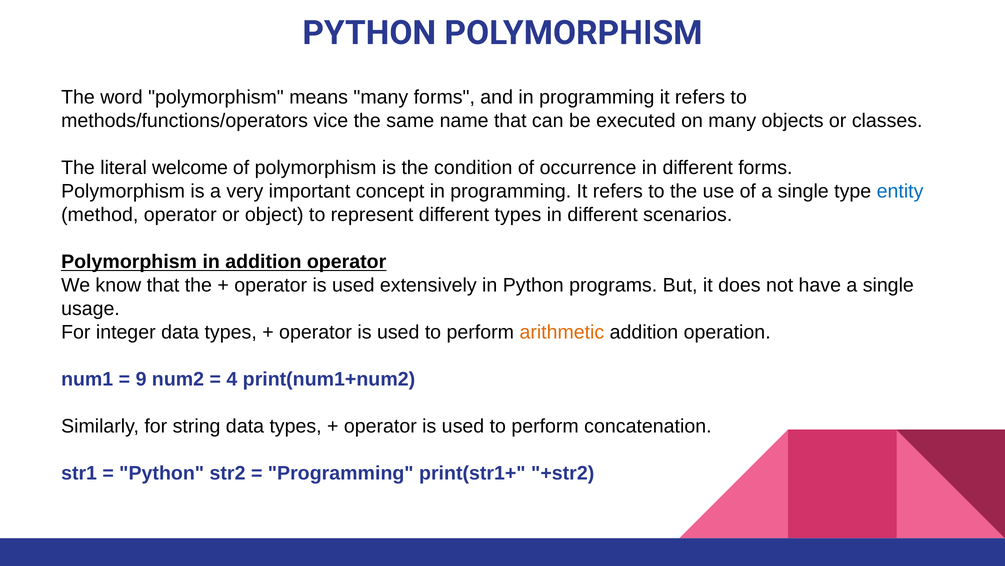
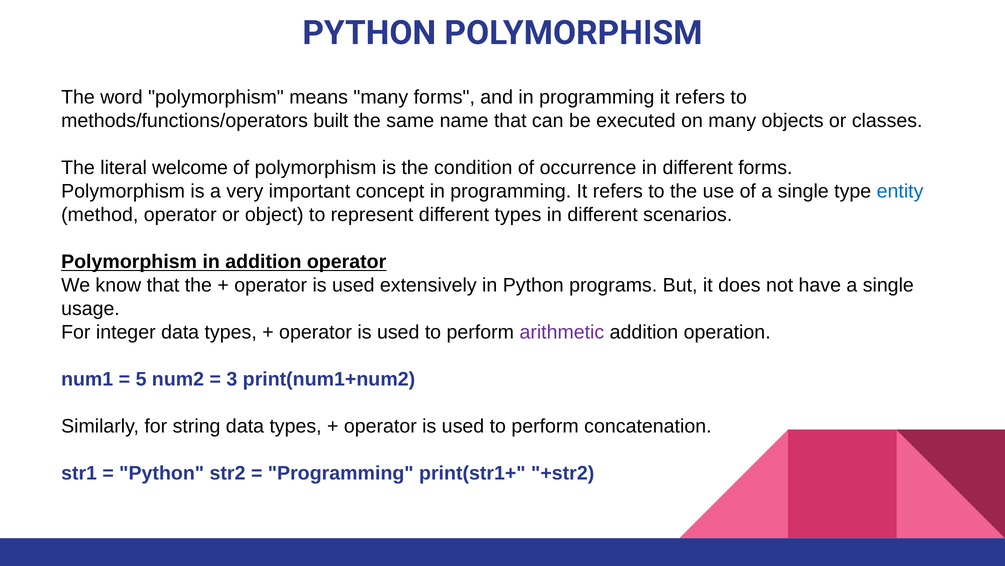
vice: vice -> built
arithmetic colour: orange -> purple
9: 9 -> 5
4: 4 -> 3
